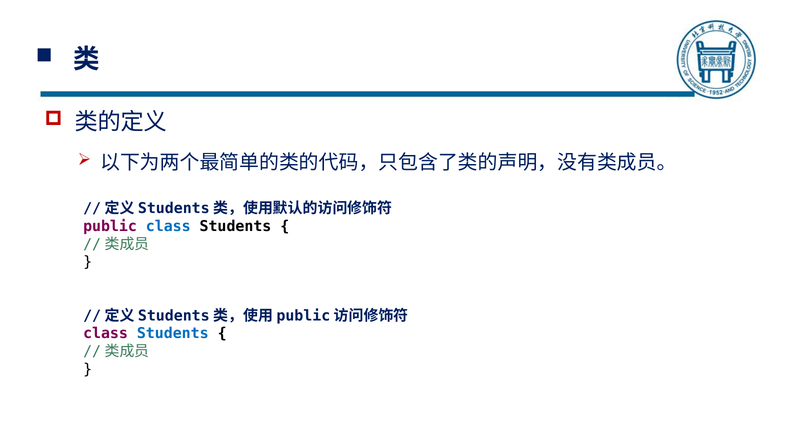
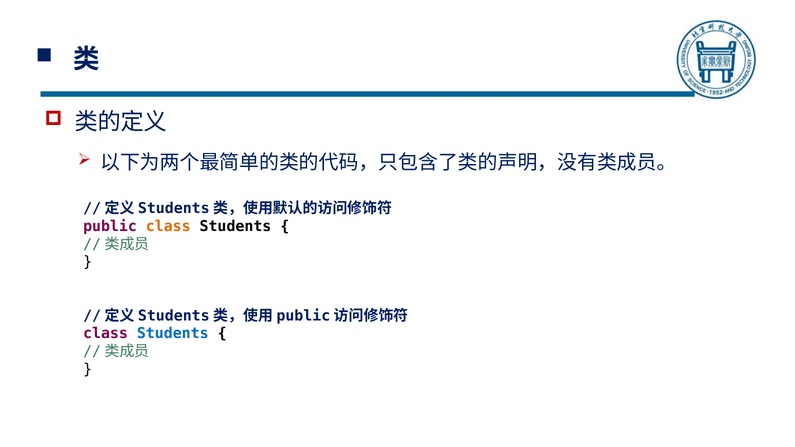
class at (168, 226) colour: blue -> orange
